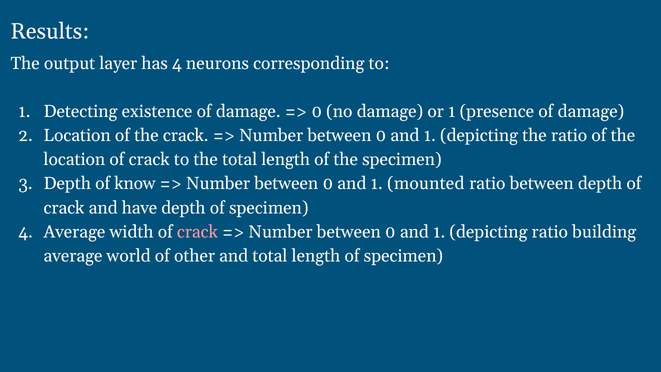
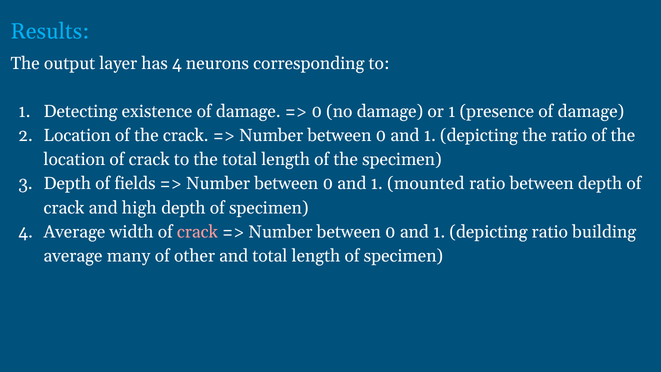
Results colour: white -> light blue
know: know -> fields
have: have -> high
world: world -> many
